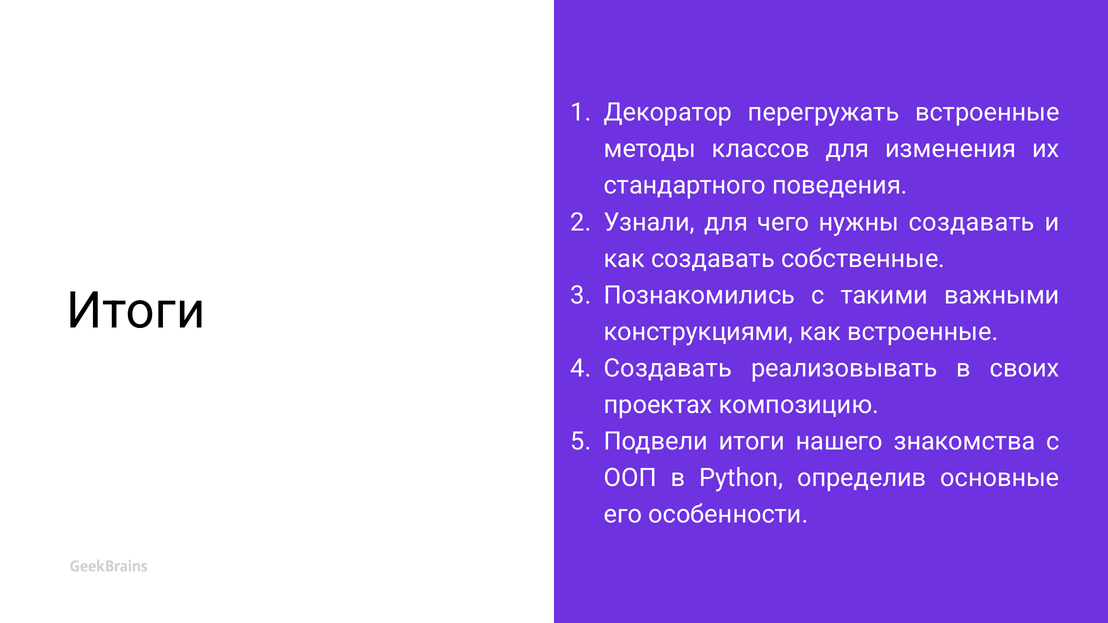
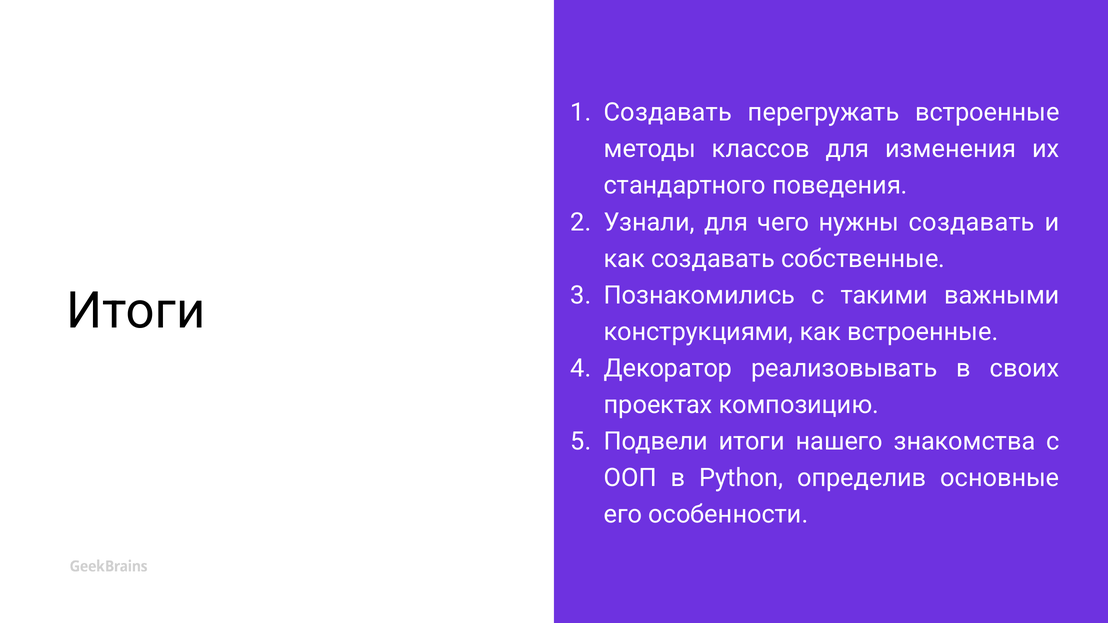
Декоратор at (668, 113): Декоратор -> Создавать
Создавать at (668, 368): Создавать -> Декоратор
